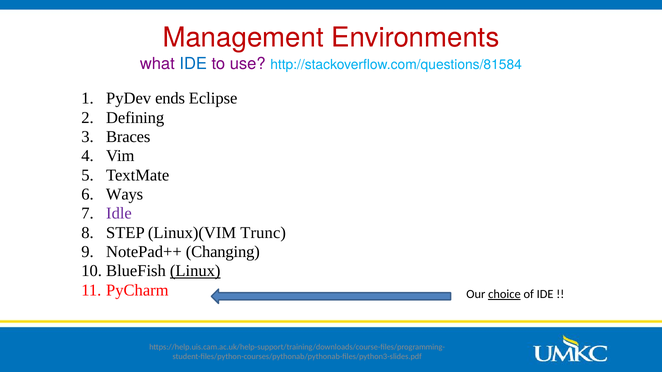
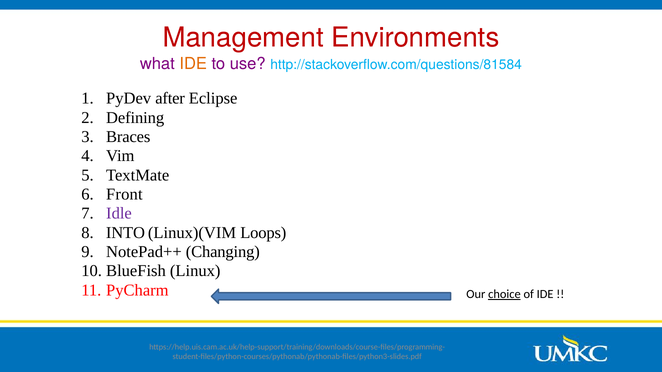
IDE at (193, 64) colour: blue -> orange
ends: ends -> after
Ways: Ways -> Front
STEP: STEP -> INTO
Trunc: Trunc -> Loops
Linux underline: present -> none
